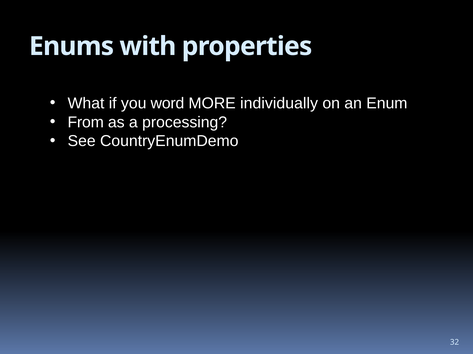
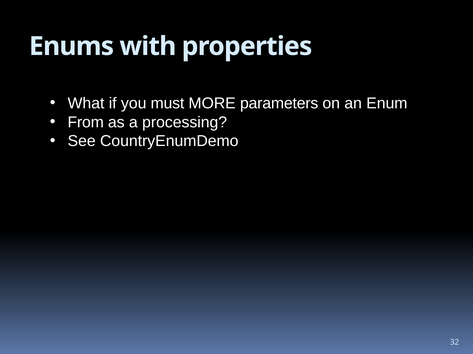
word: word -> must
individually: individually -> parameters
